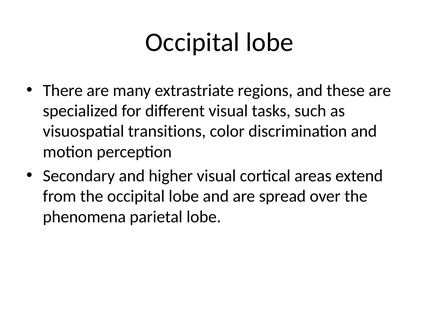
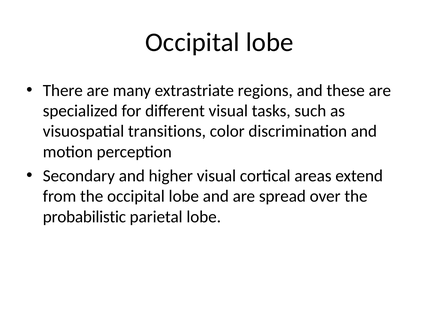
phenomena: phenomena -> probabilistic
